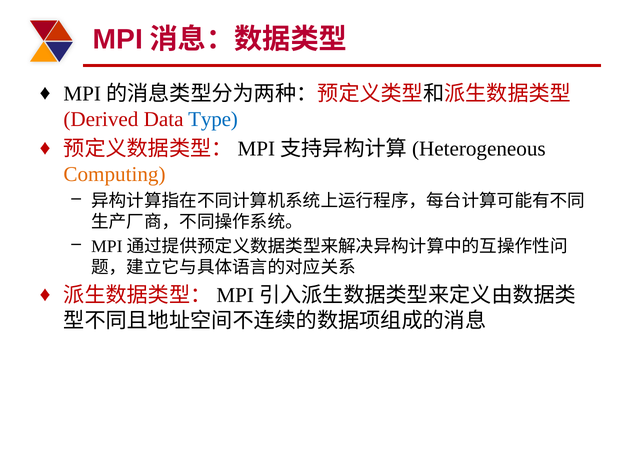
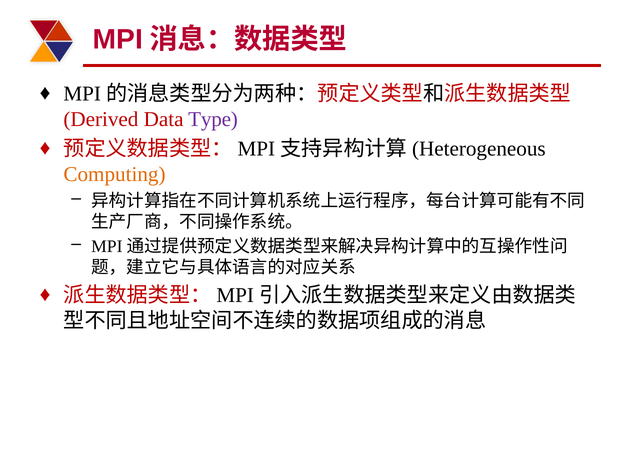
Type colour: blue -> purple
